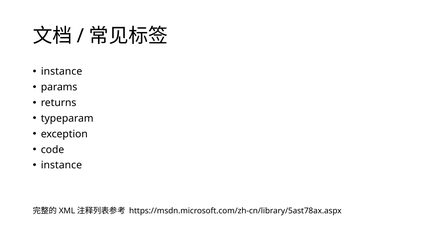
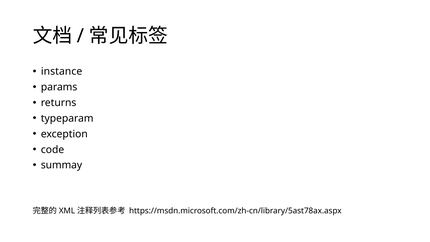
instance at (61, 165): instance -> summay
